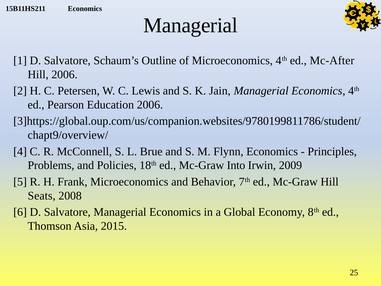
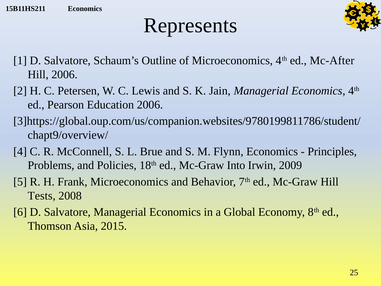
Managerial at (191, 25): Managerial -> Represents
Seats: Seats -> Tests
